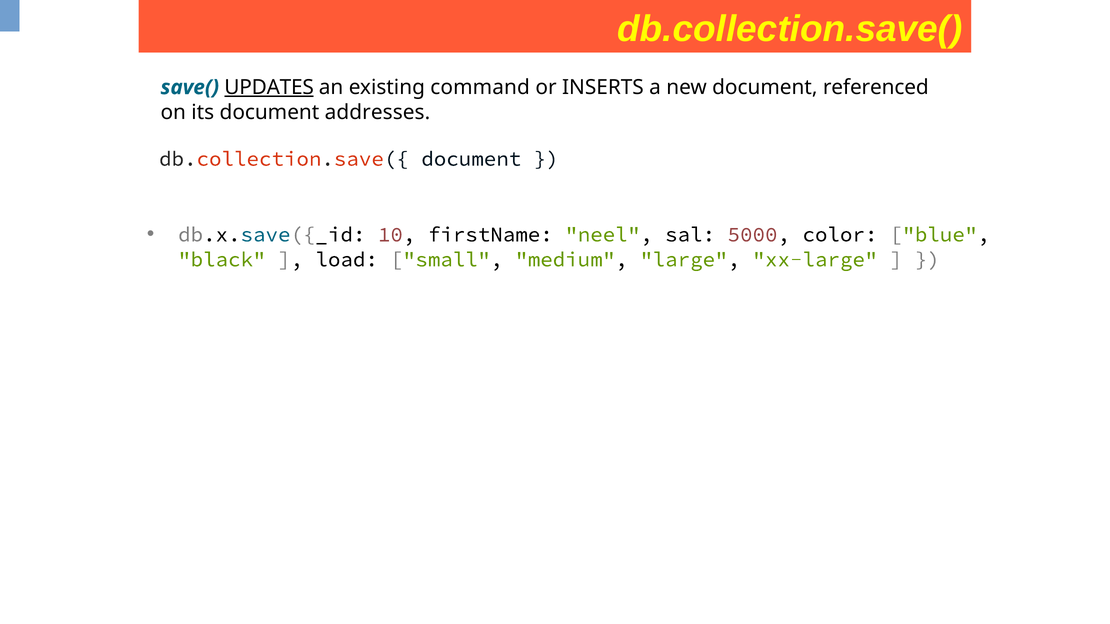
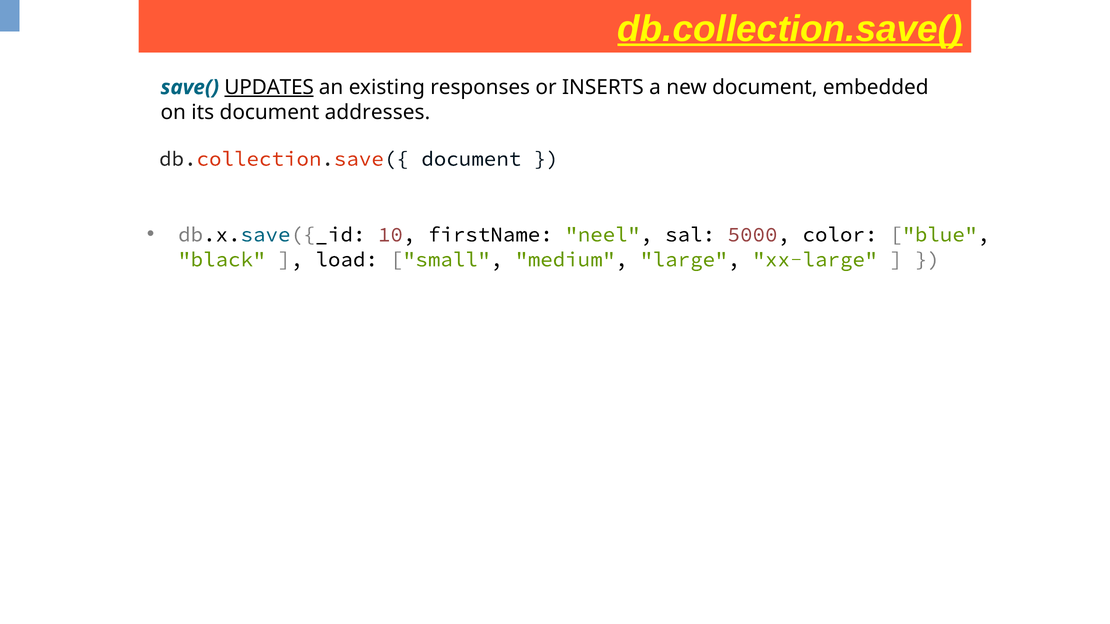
db.collection.save( underline: none -> present
command: command -> responses
referenced: referenced -> embedded
